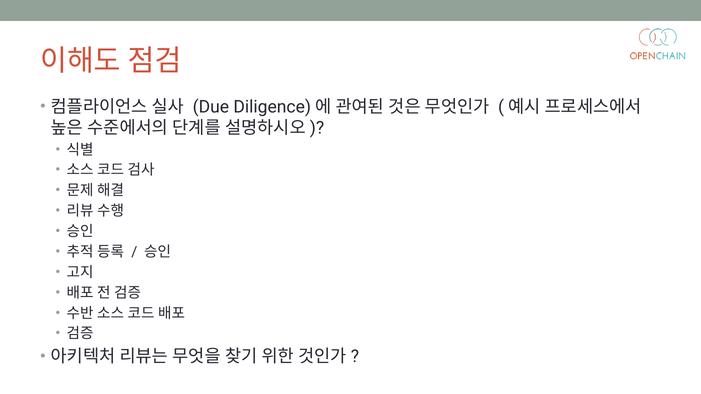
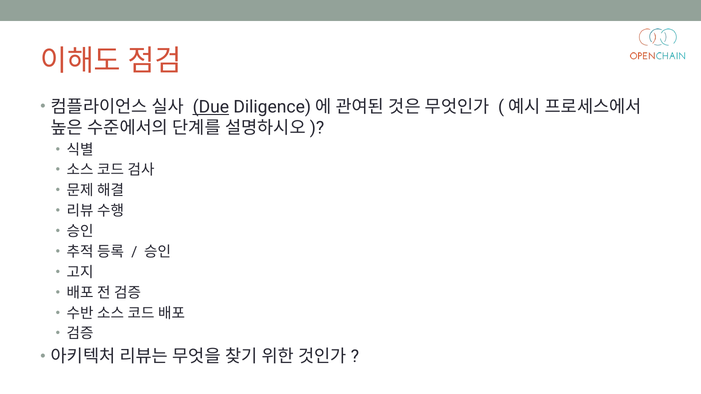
Due underline: none -> present
